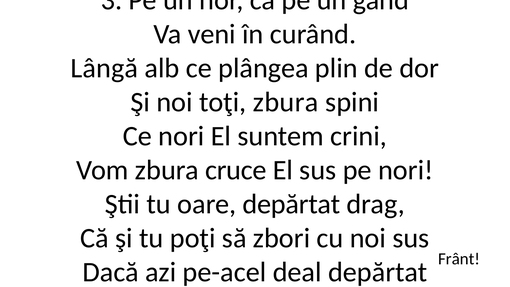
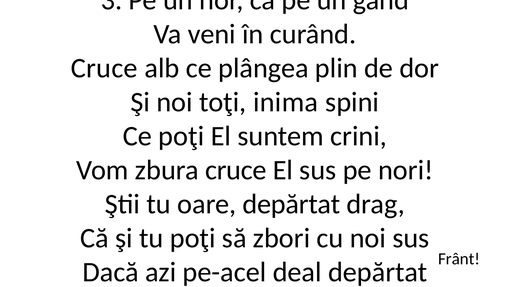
Lângă at (104, 68): Lângă -> Cruce
toţi zbura: zbura -> inima
Ce nori: nori -> poţi
